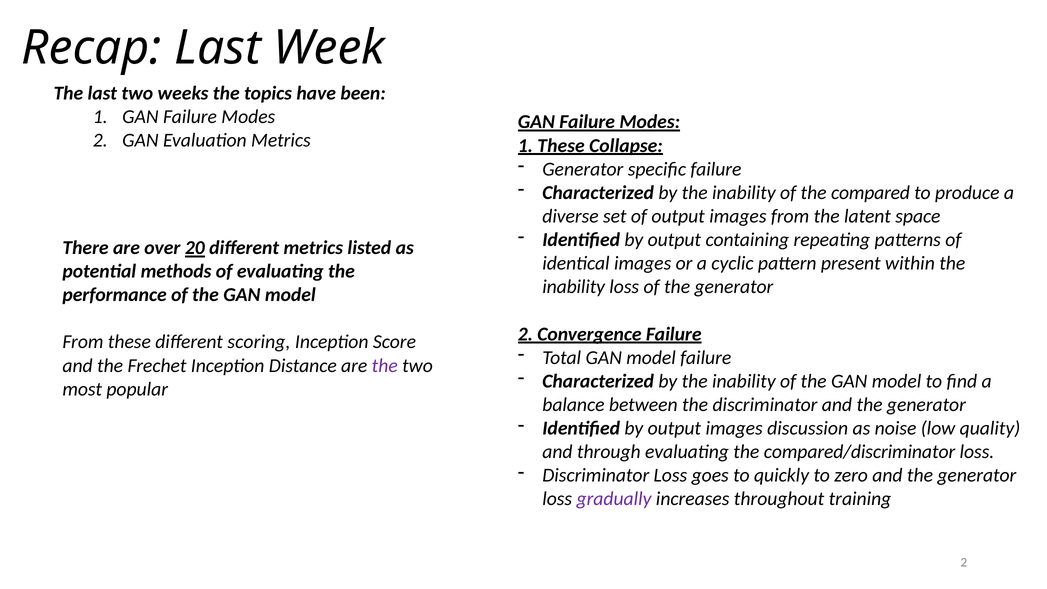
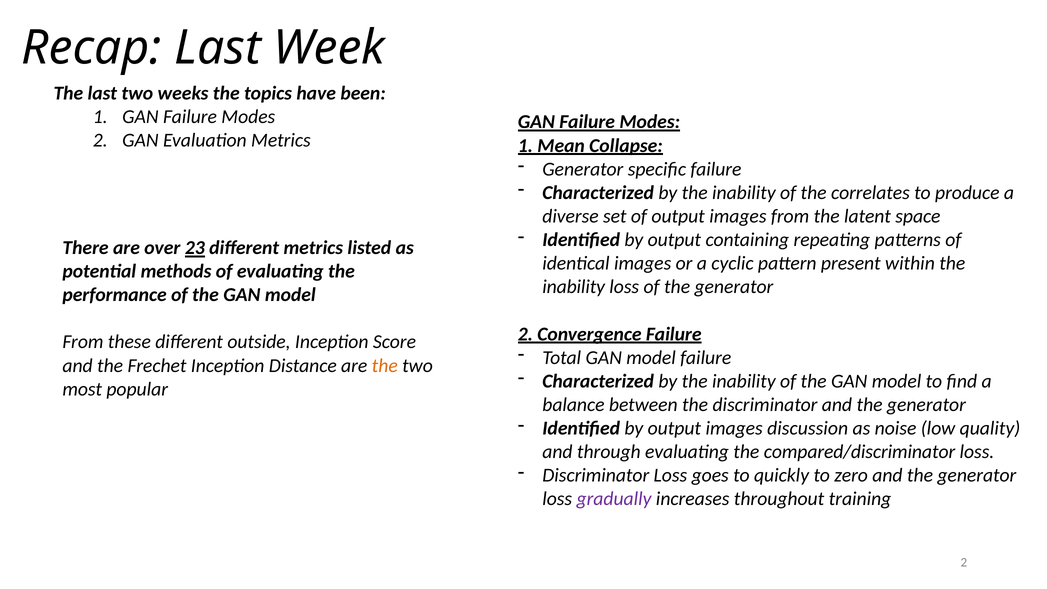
1 These: These -> Mean
compared: compared -> correlates
20: 20 -> 23
scoring: scoring -> outside
the at (385, 365) colour: purple -> orange
